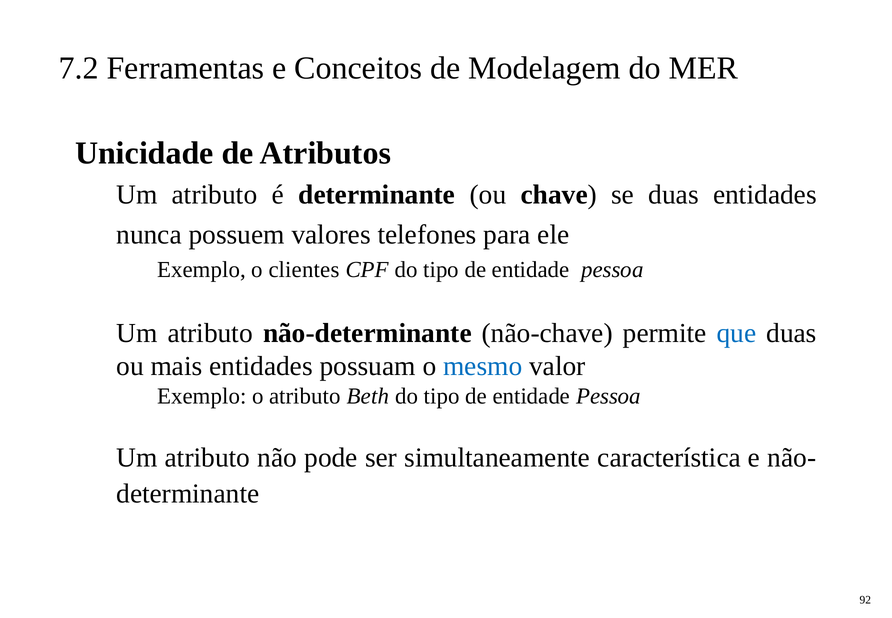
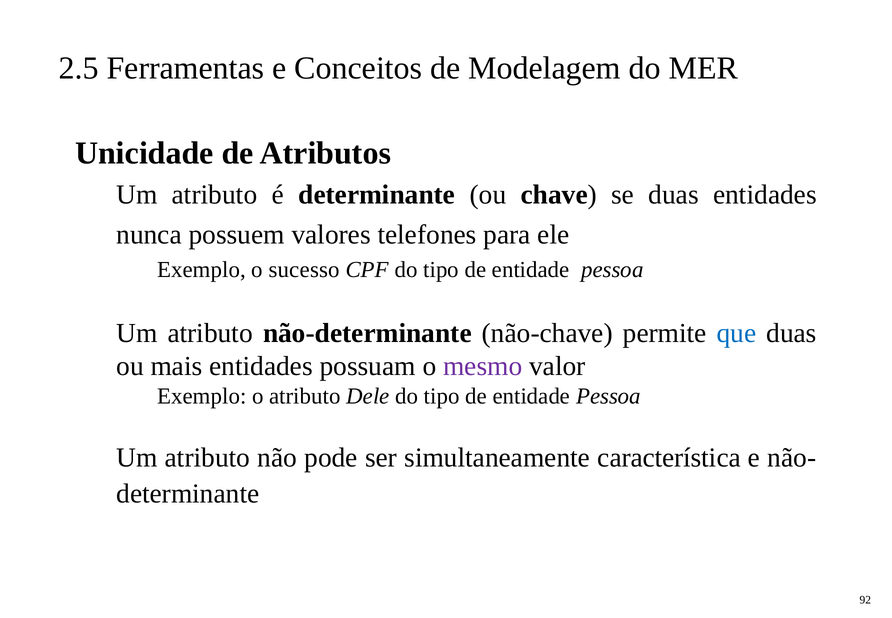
7.2: 7.2 -> 2.5
clientes: clientes -> sucesso
mesmo colour: blue -> purple
Beth: Beth -> Dele
